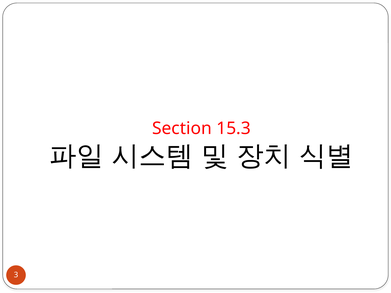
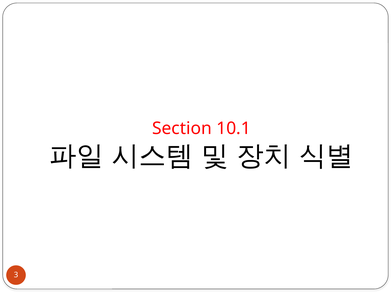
15.3: 15.3 -> 10.1
